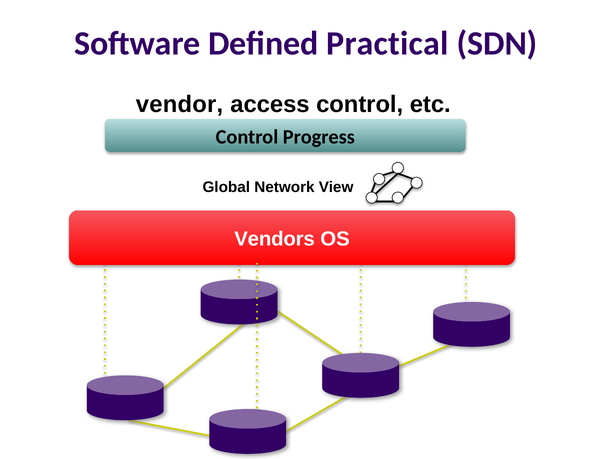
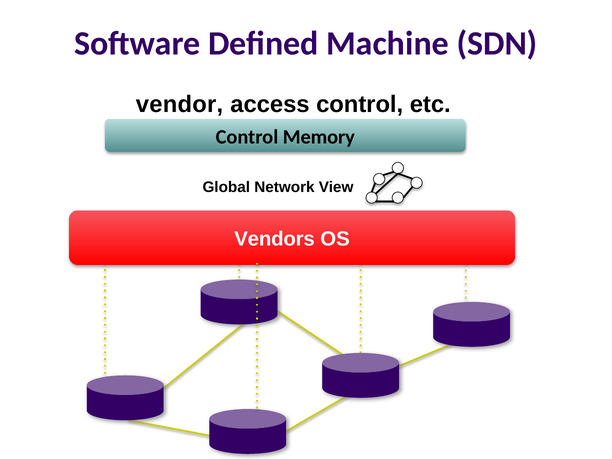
Practical: Practical -> Machine
Progress: Progress -> Memory
